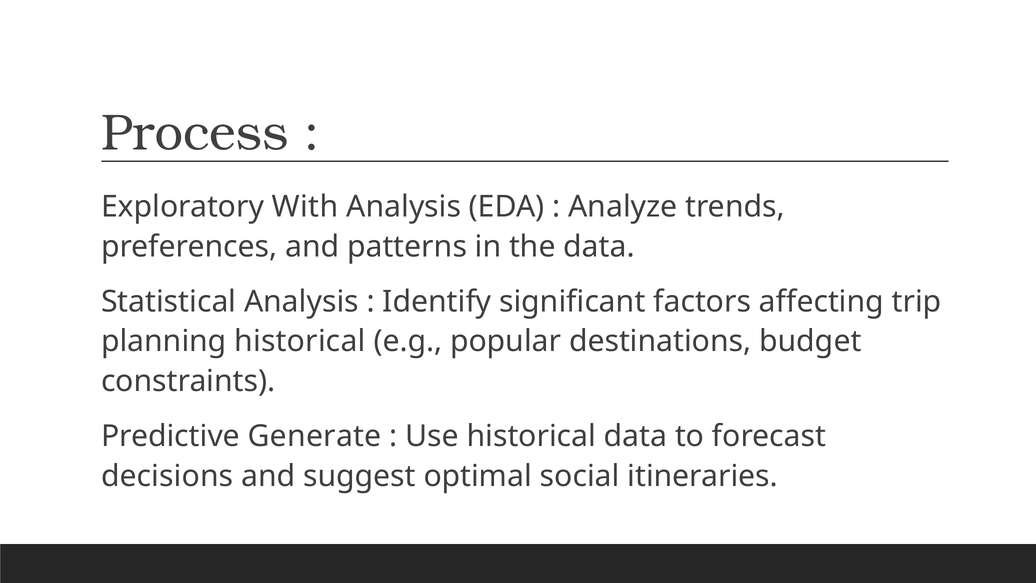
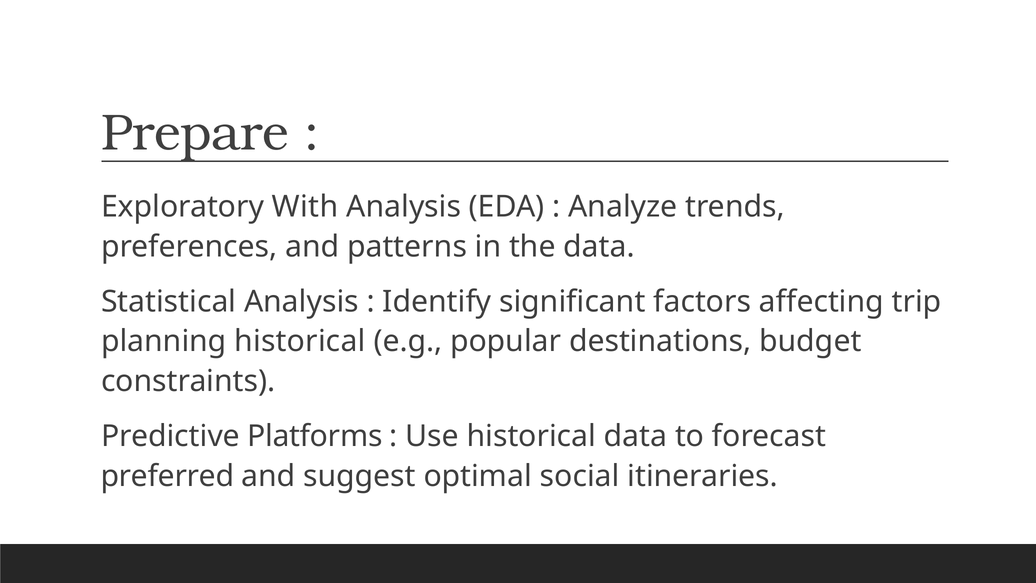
Process: Process -> Prepare
Generate: Generate -> Platforms
decisions: decisions -> preferred
